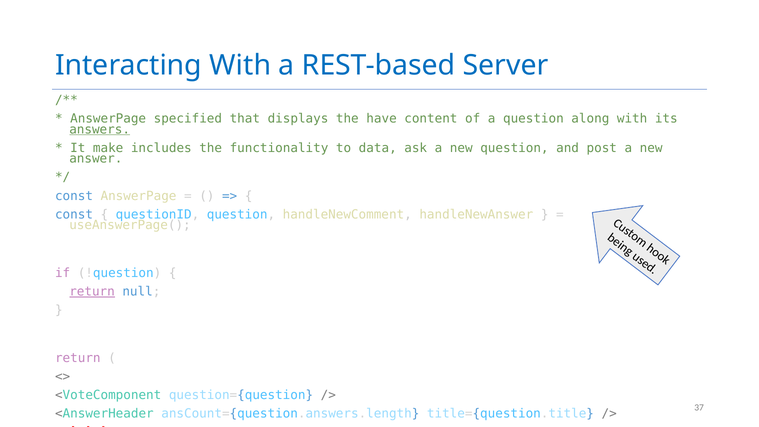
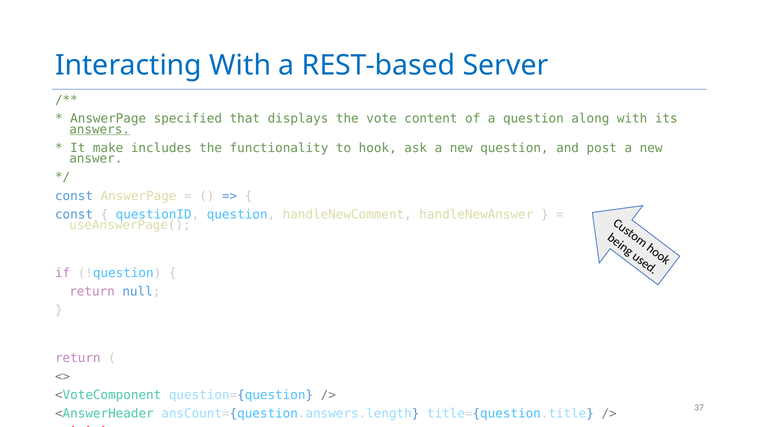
have: have -> vote
data: data -> hook
return at (92, 291) underline: present -> none
